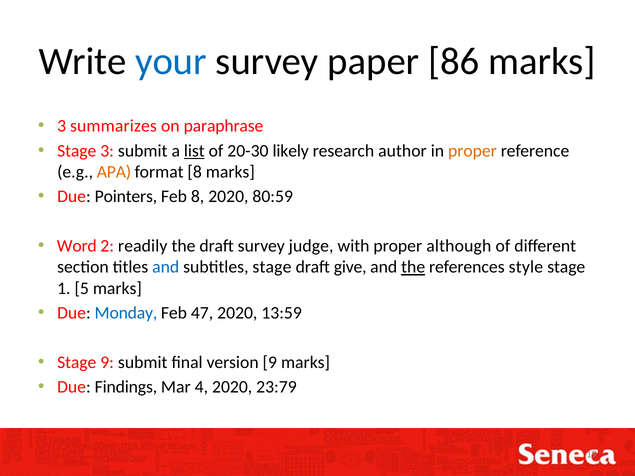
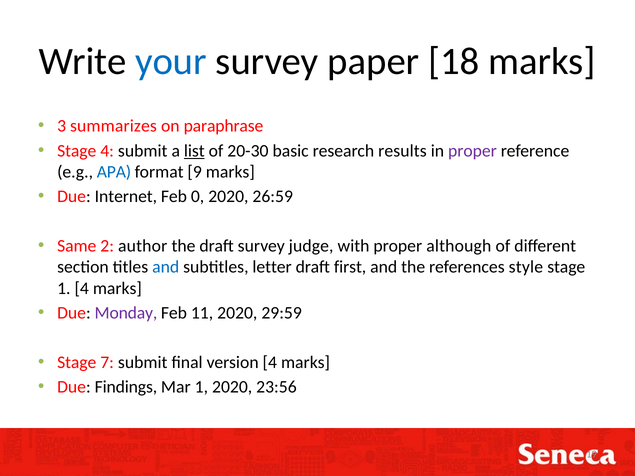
86: 86 -> 18
Stage 3: 3 -> 4
likely: likely -> basic
author: author -> results
proper at (472, 151) colour: orange -> purple
APA colour: orange -> blue
format 8: 8 -> 9
Pointers: Pointers -> Internet
Feb 8: 8 -> 0
80:59: 80:59 -> 26:59
Word: Word -> Same
readily: readily -> author
subtitles stage: stage -> letter
give: give -> first
the at (413, 267) underline: present -> none
1 5: 5 -> 4
Monday colour: blue -> purple
47: 47 -> 11
13:59: 13:59 -> 29:59
Stage 9: 9 -> 7
version 9: 9 -> 4
Mar 4: 4 -> 1
23:79: 23:79 -> 23:56
